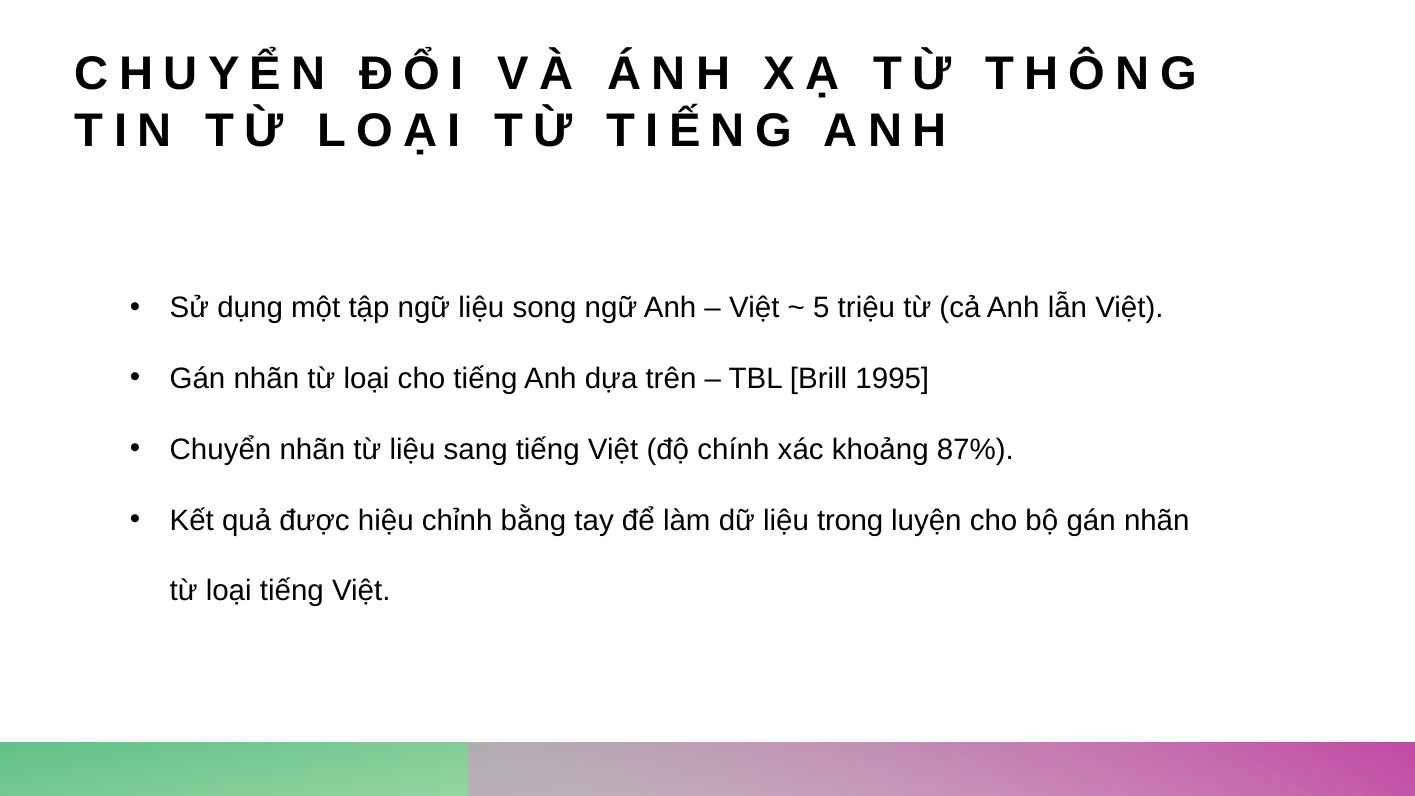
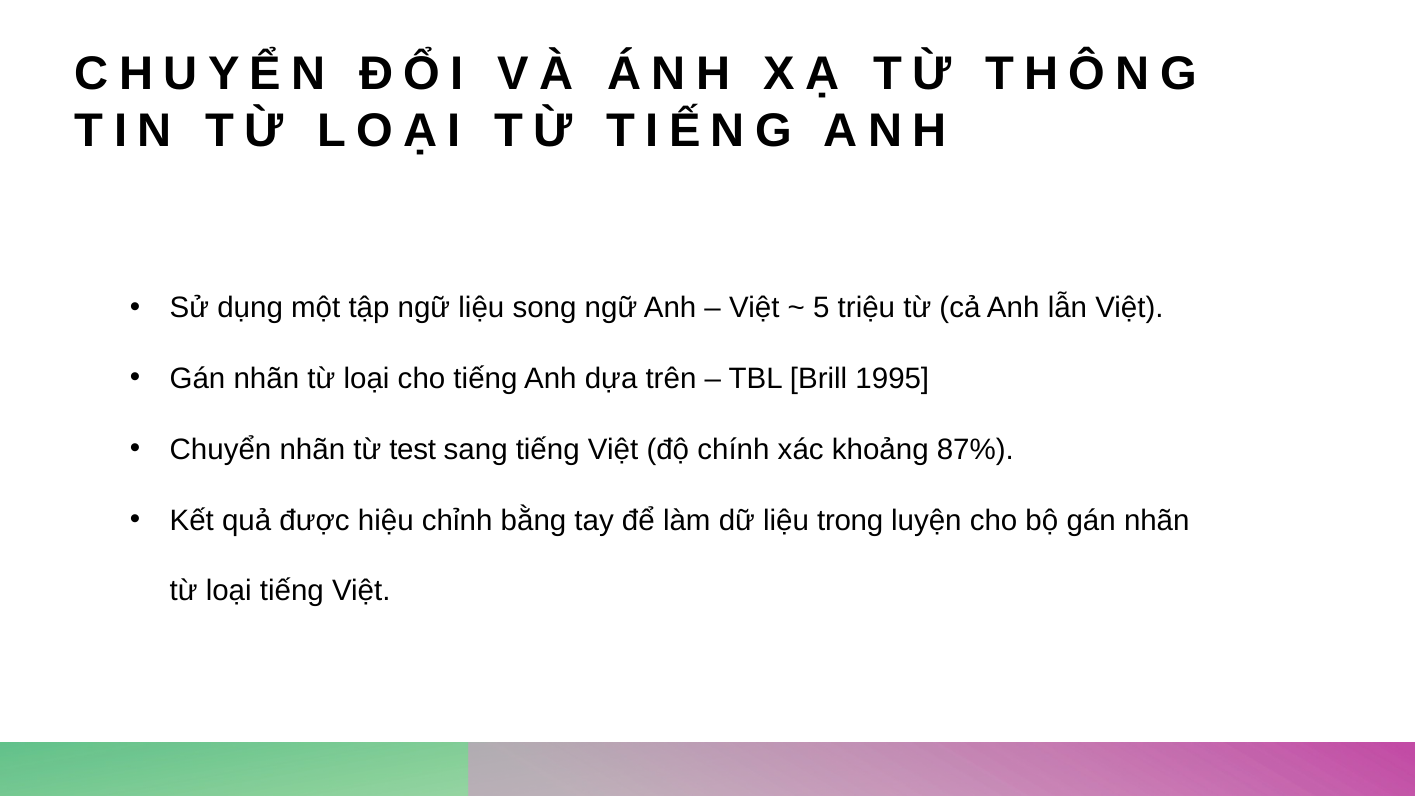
từ liệu: liệu -> test
